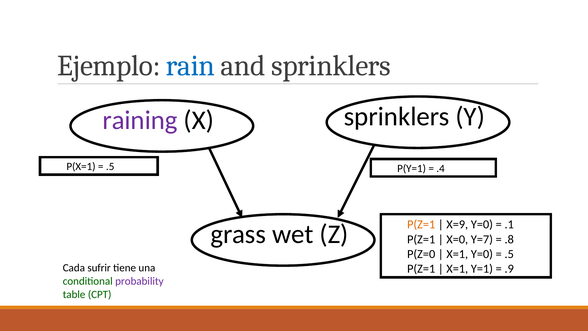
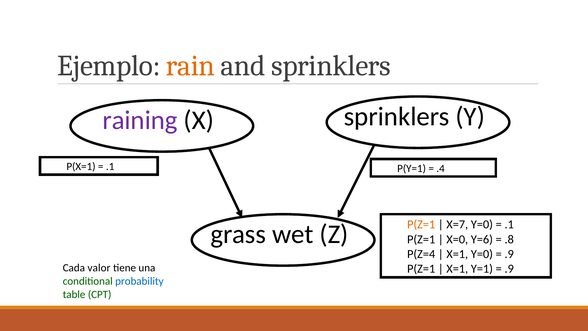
rain colour: blue -> orange
.5 at (110, 167): .5 -> .1
X=9: X=9 -> X=7
Y=7: Y=7 -> Y=6
P(Z=0: P(Z=0 -> P(Z=4
.5 at (509, 254): .5 -> .9
sufrir: sufrir -> valor
probability colour: purple -> blue
